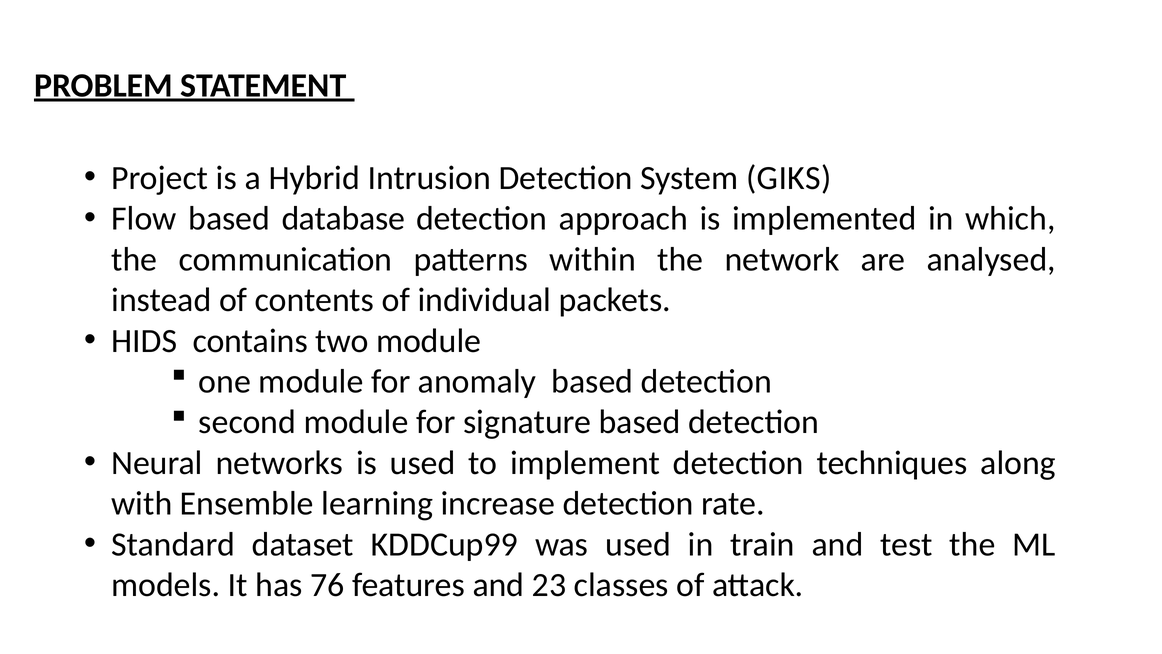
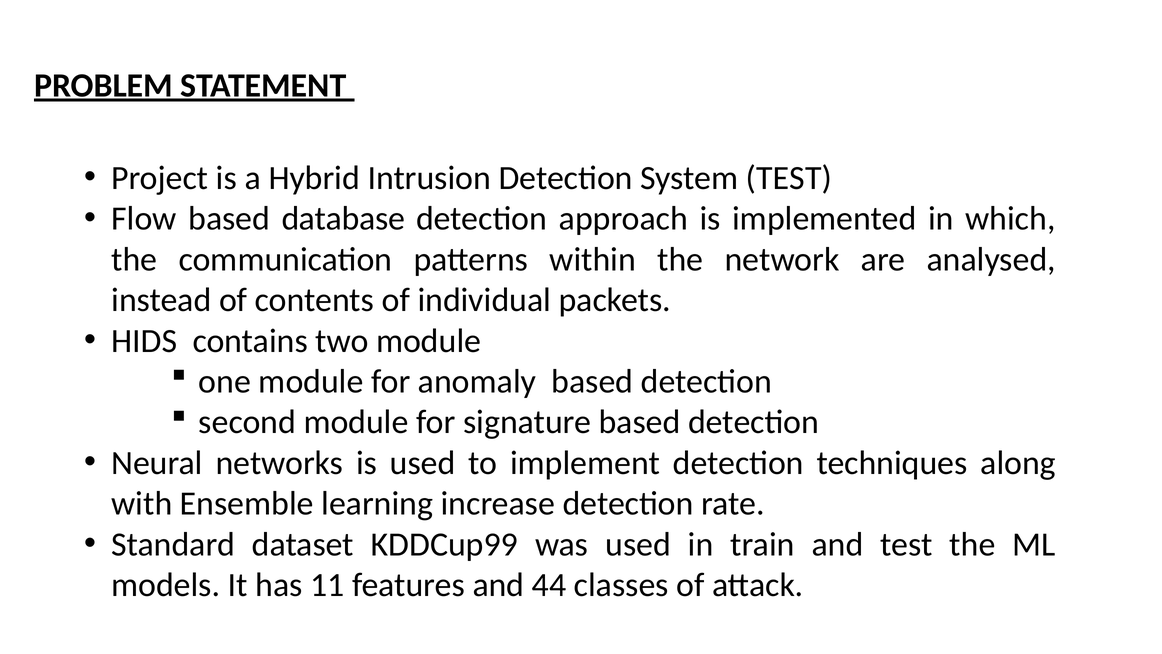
System GIKS: GIKS -> TEST
76: 76 -> 11
23: 23 -> 44
